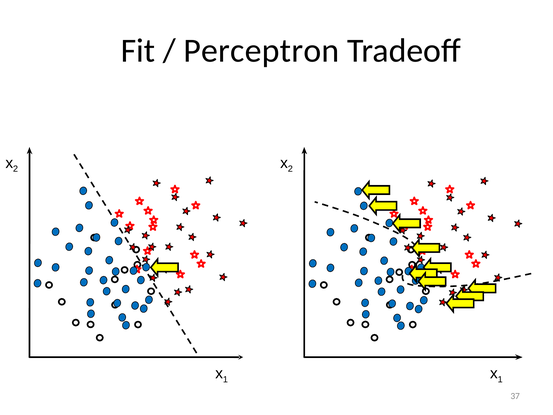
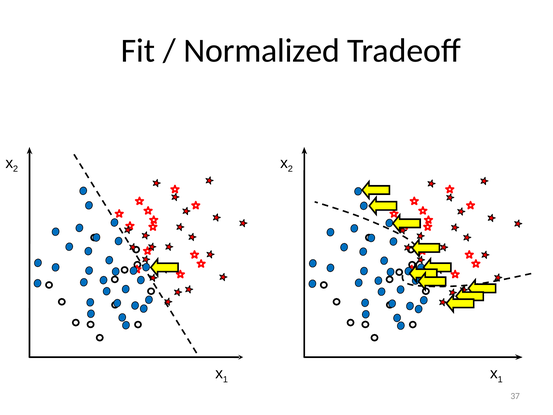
Perceptron: Perceptron -> Normalized
